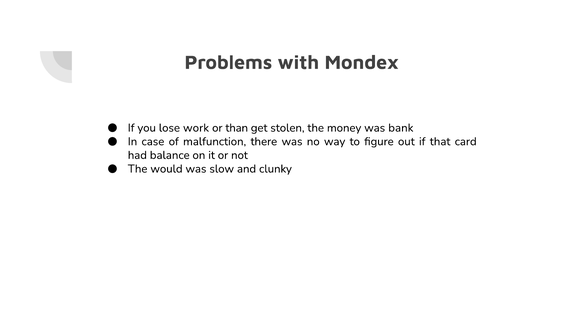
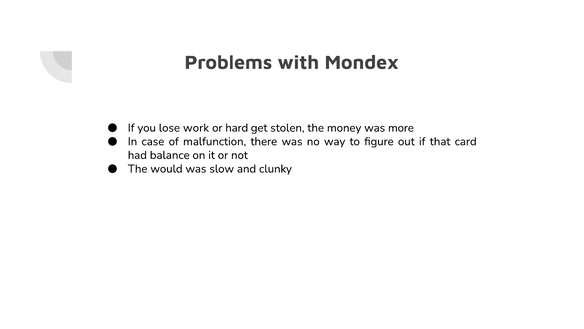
than: than -> hard
bank: bank -> more
